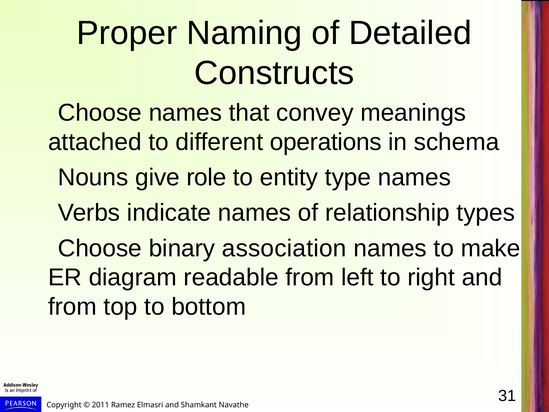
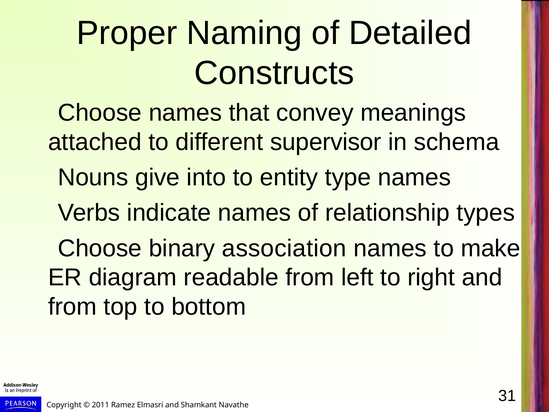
operations: operations -> supervisor
role: role -> into
